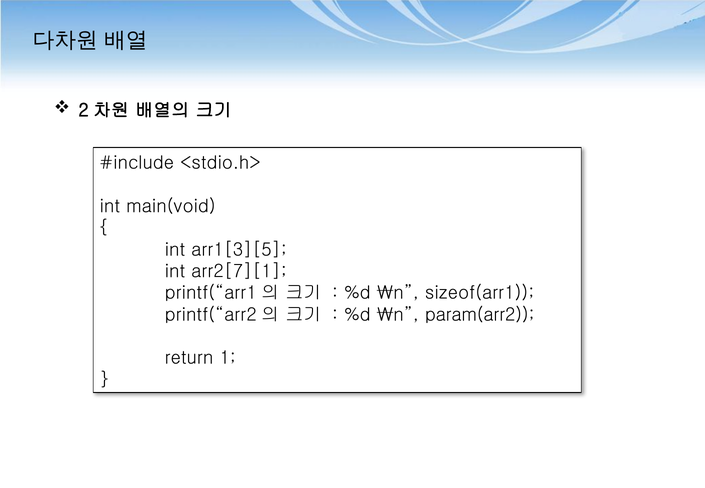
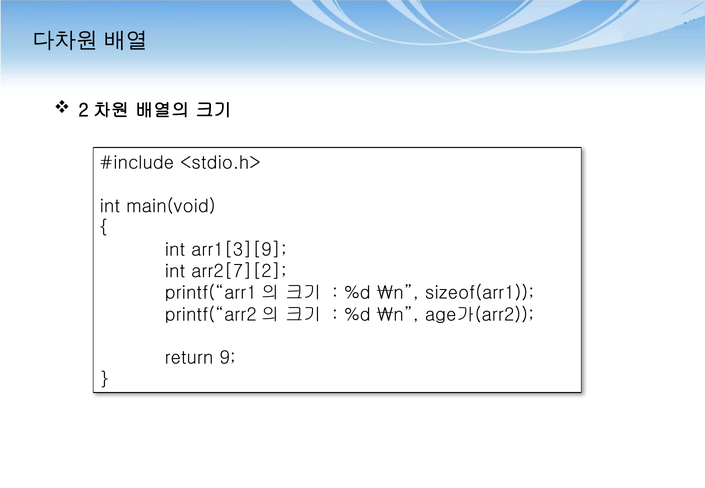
arr1[3][5: arr1[3][5 -> arr1[3][9
arr2[7][1: arr2[7][1 -> arr2[7][2
param(arr2: param(arr2 -> age가(arr2
1: 1 -> 9
